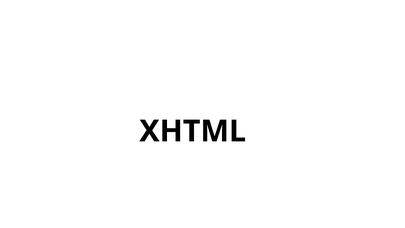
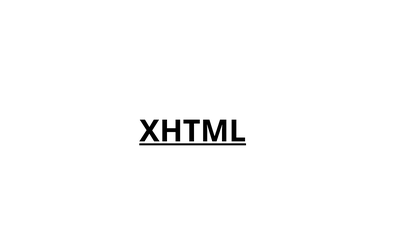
XHTML underline: none -> present
